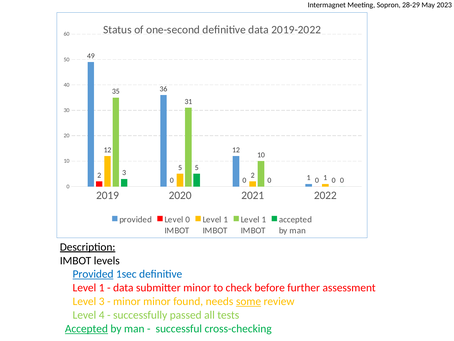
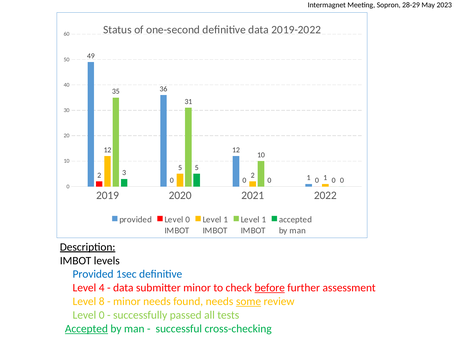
Provided at (93, 274) underline: present -> none
1 at (102, 287): 1 -> 4
before underline: none -> present
Level 3: 3 -> 8
minor minor: minor -> needs
4 at (102, 315): 4 -> 0
